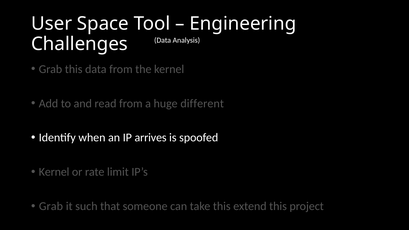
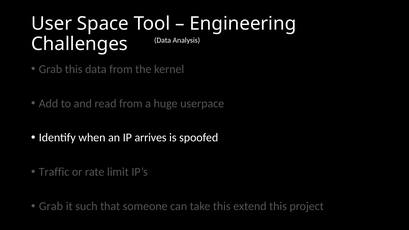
different: different -> userpace
Kernel at (54, 172): Kernel -> Traffic
